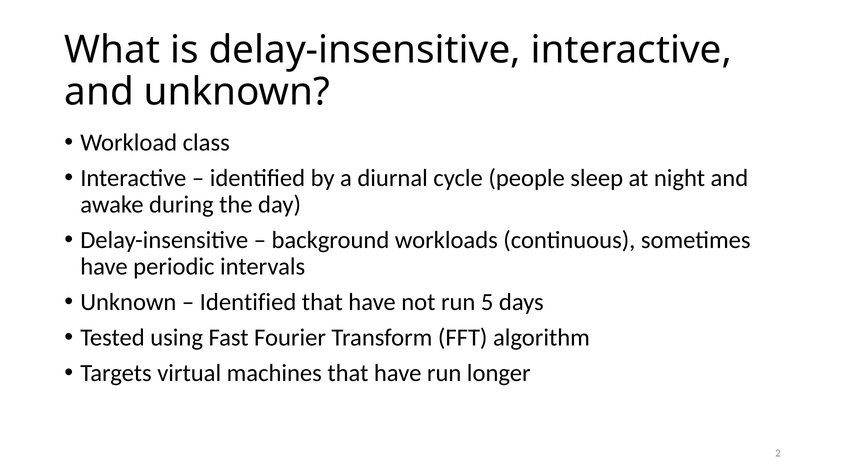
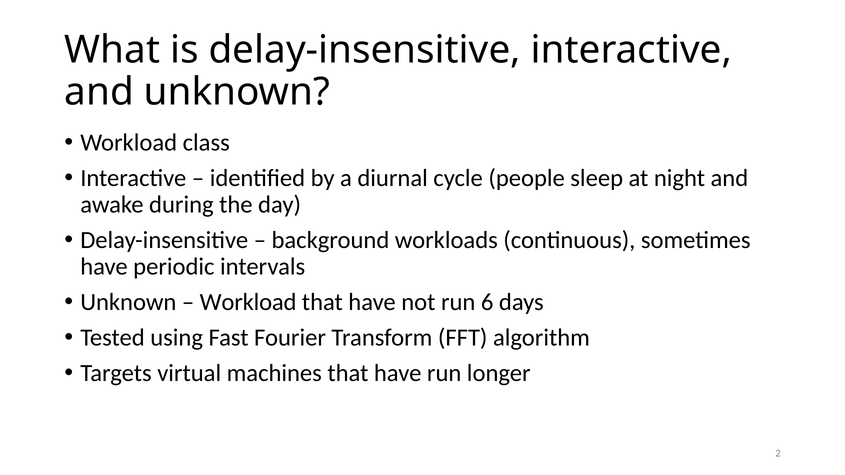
Identified at (248, 302): Identified -> Workload
5: 5 -> 6
